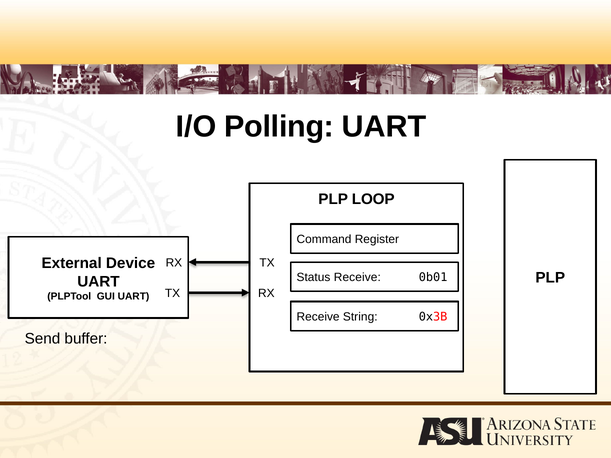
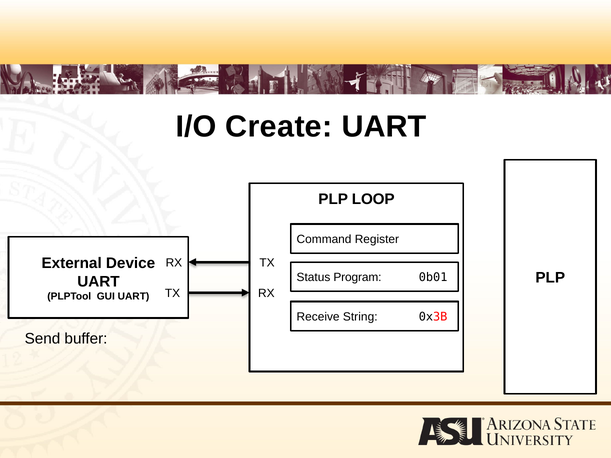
Polling: Polling -> Create
Status Receive: Receive -> Program
